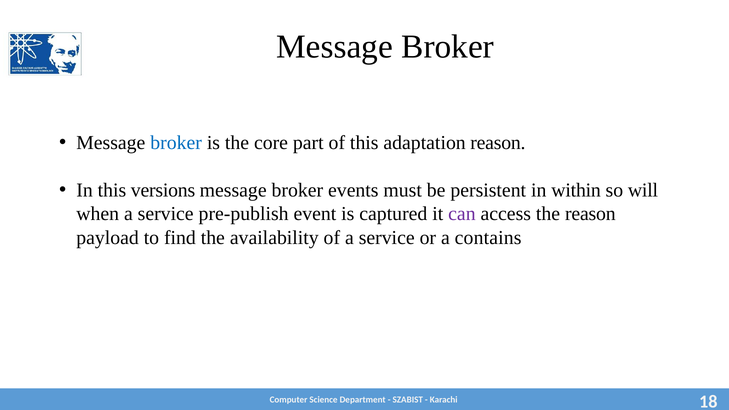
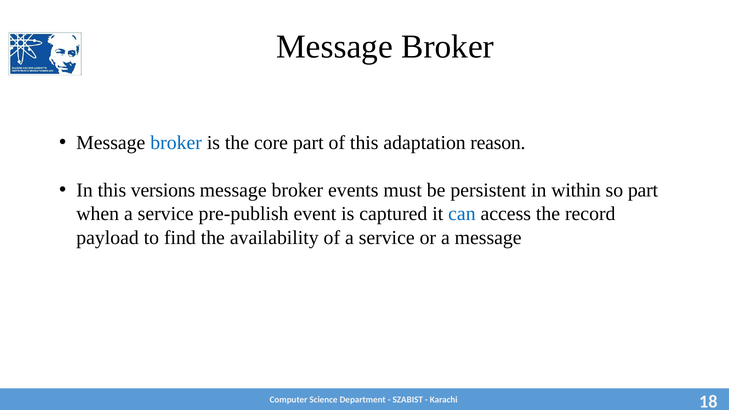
so will: will -> part
can colour: purple -> blue
the reason: reason -> record
a contains: contains -> message
